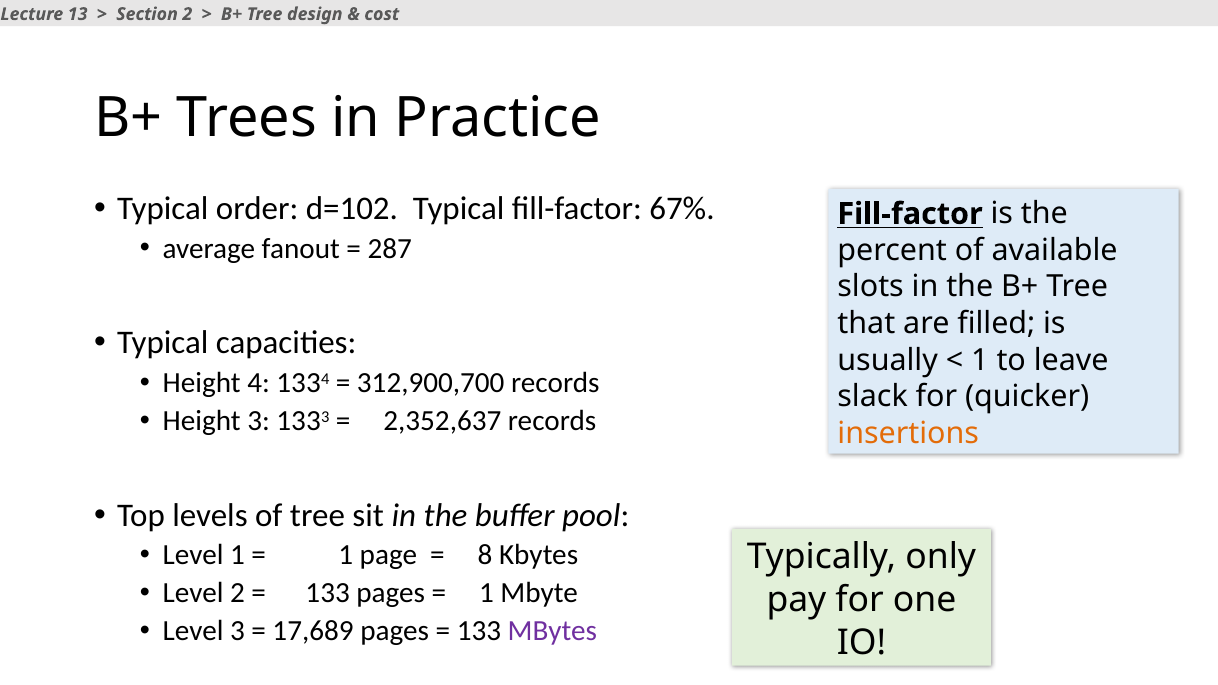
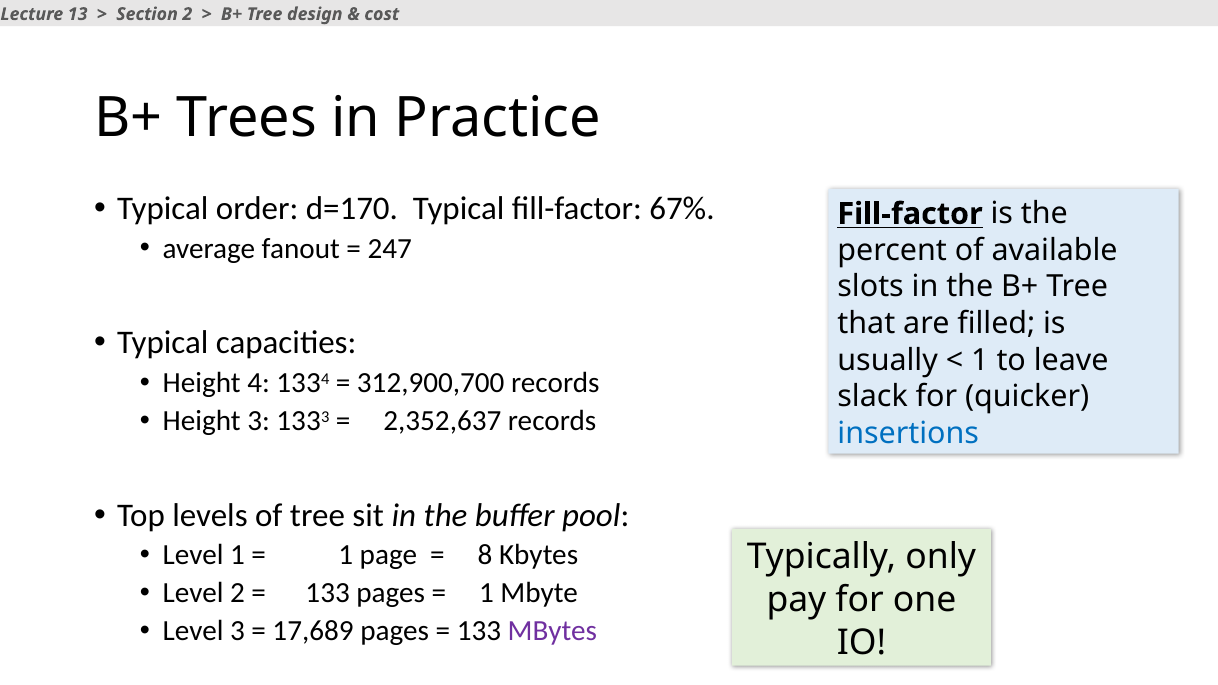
d=102: d=102 -> d=170
287: 287 -> 247
insertions colour: orange -> blue
